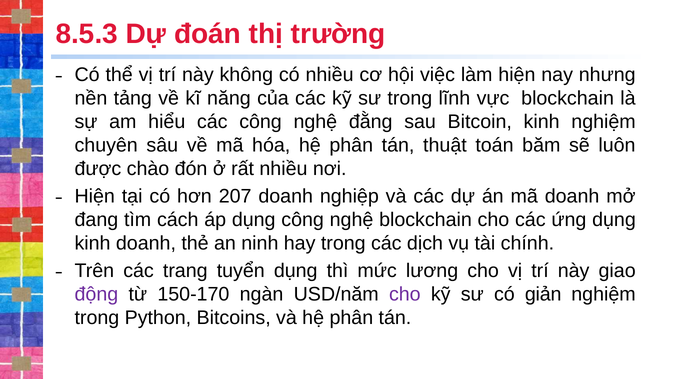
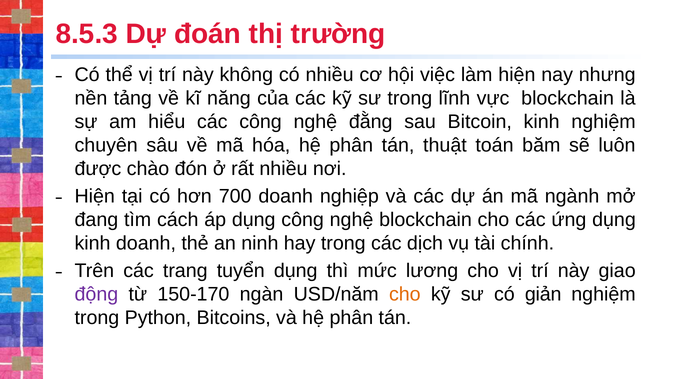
207: 207 -> 700
mã doanh: doanh -> ngành
cho at (405, 294) colour: purple -> orange
